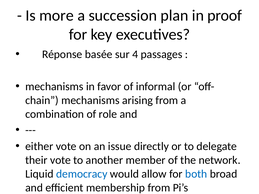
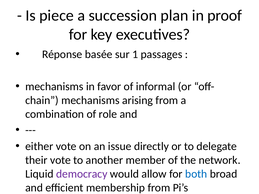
Is more: more -> piece
4: 4 -> 1
democracy colour: blue -> purple
